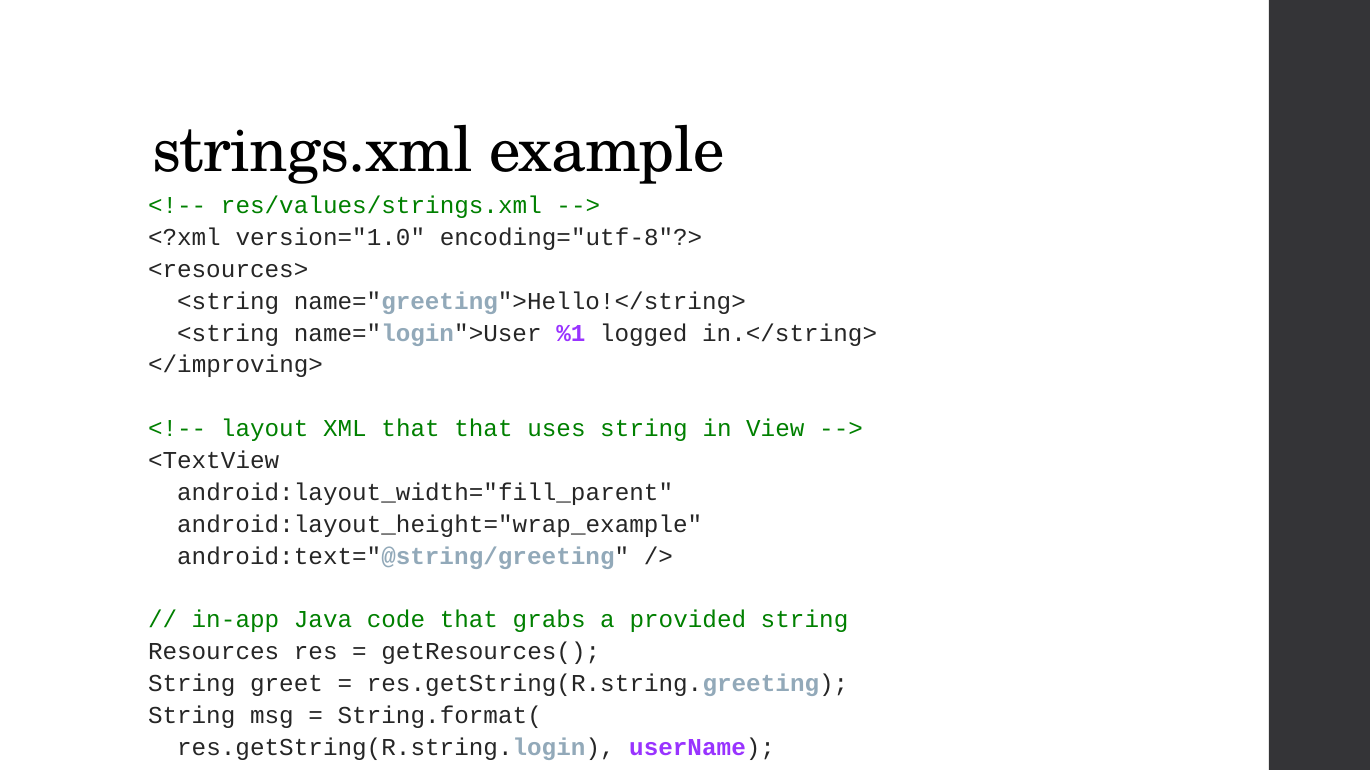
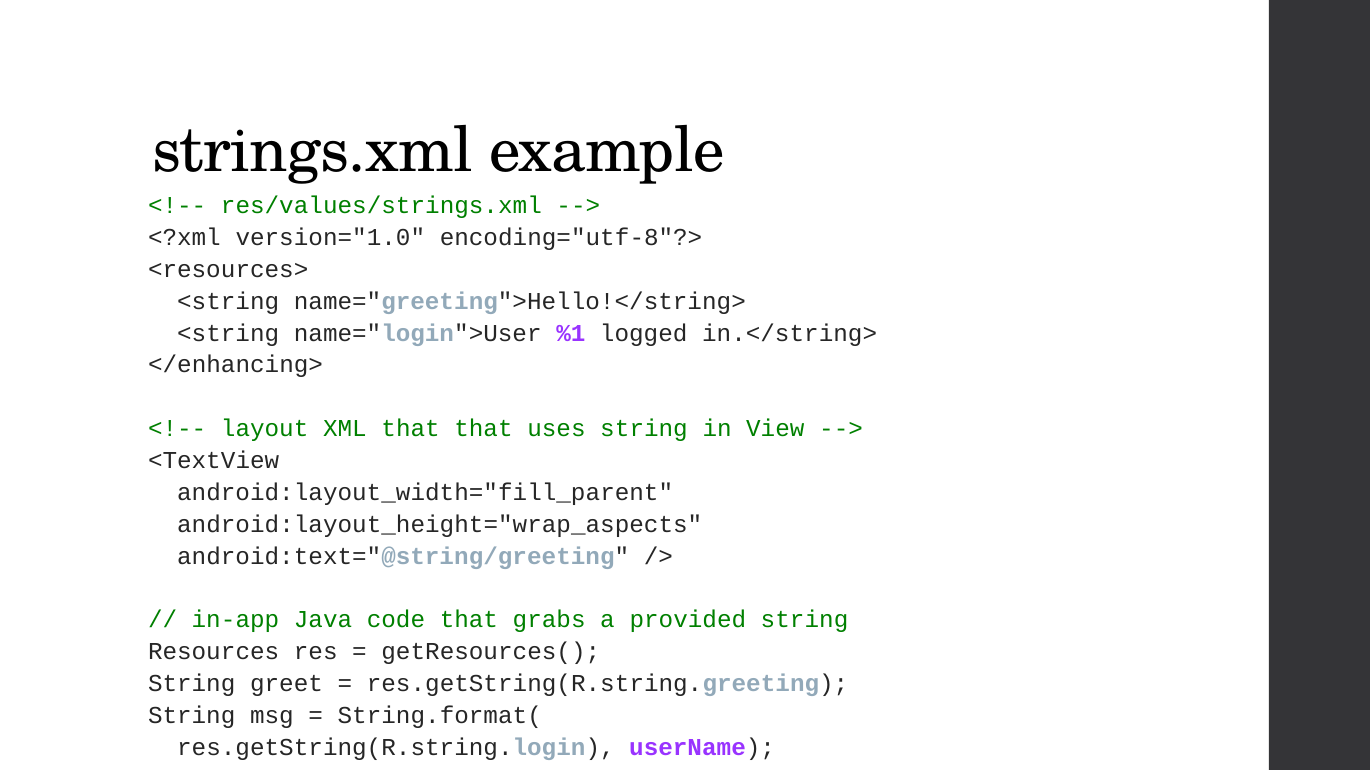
</improving>: </improving> -> </enhancing>
android:layout_height="wrap_example: android:layout_height="wrap_example -> android:layout_height="wrap_aspects
